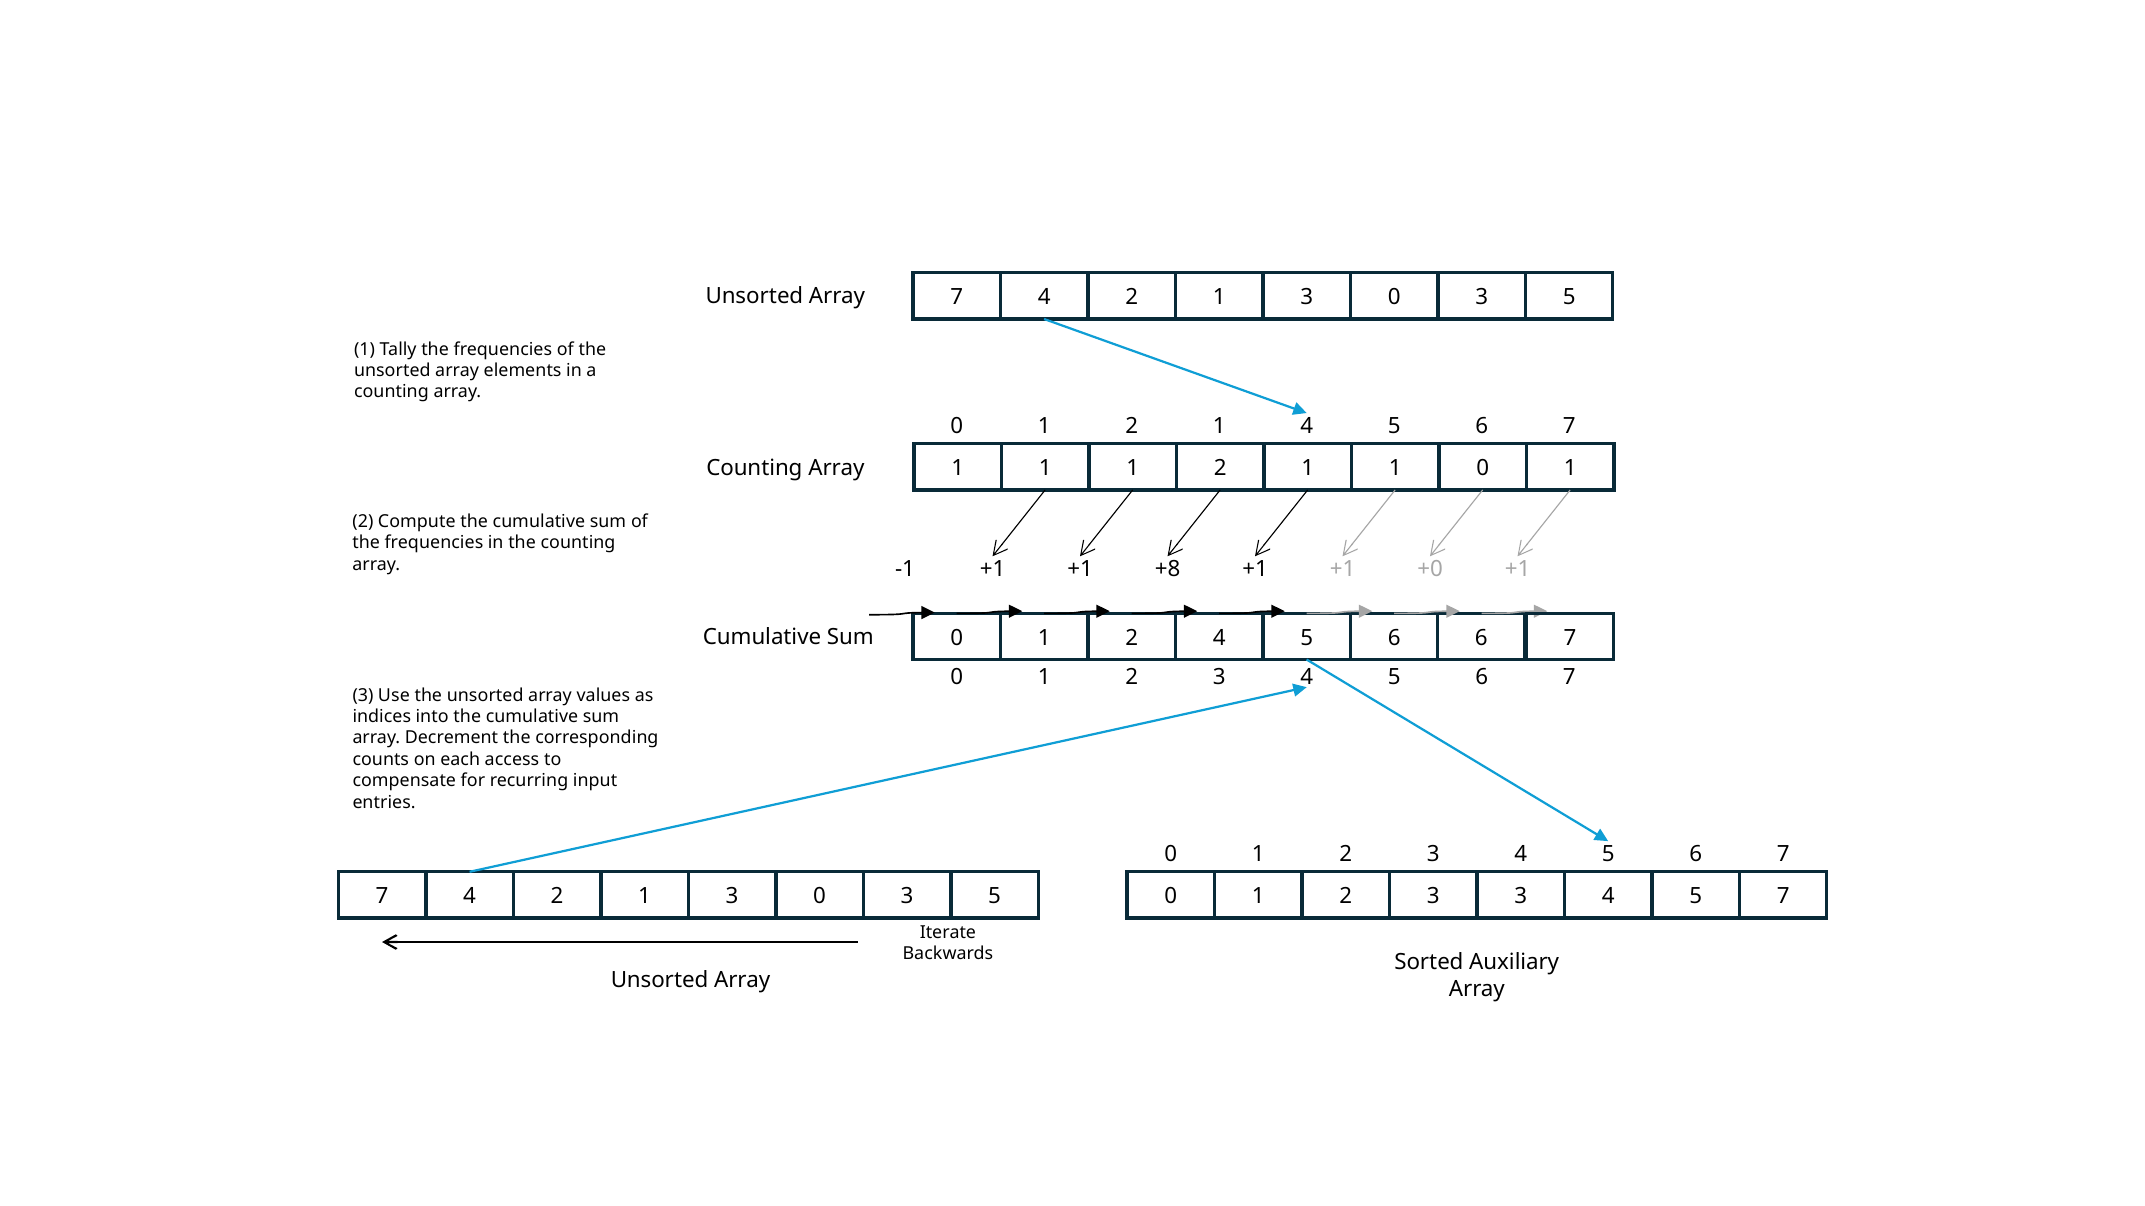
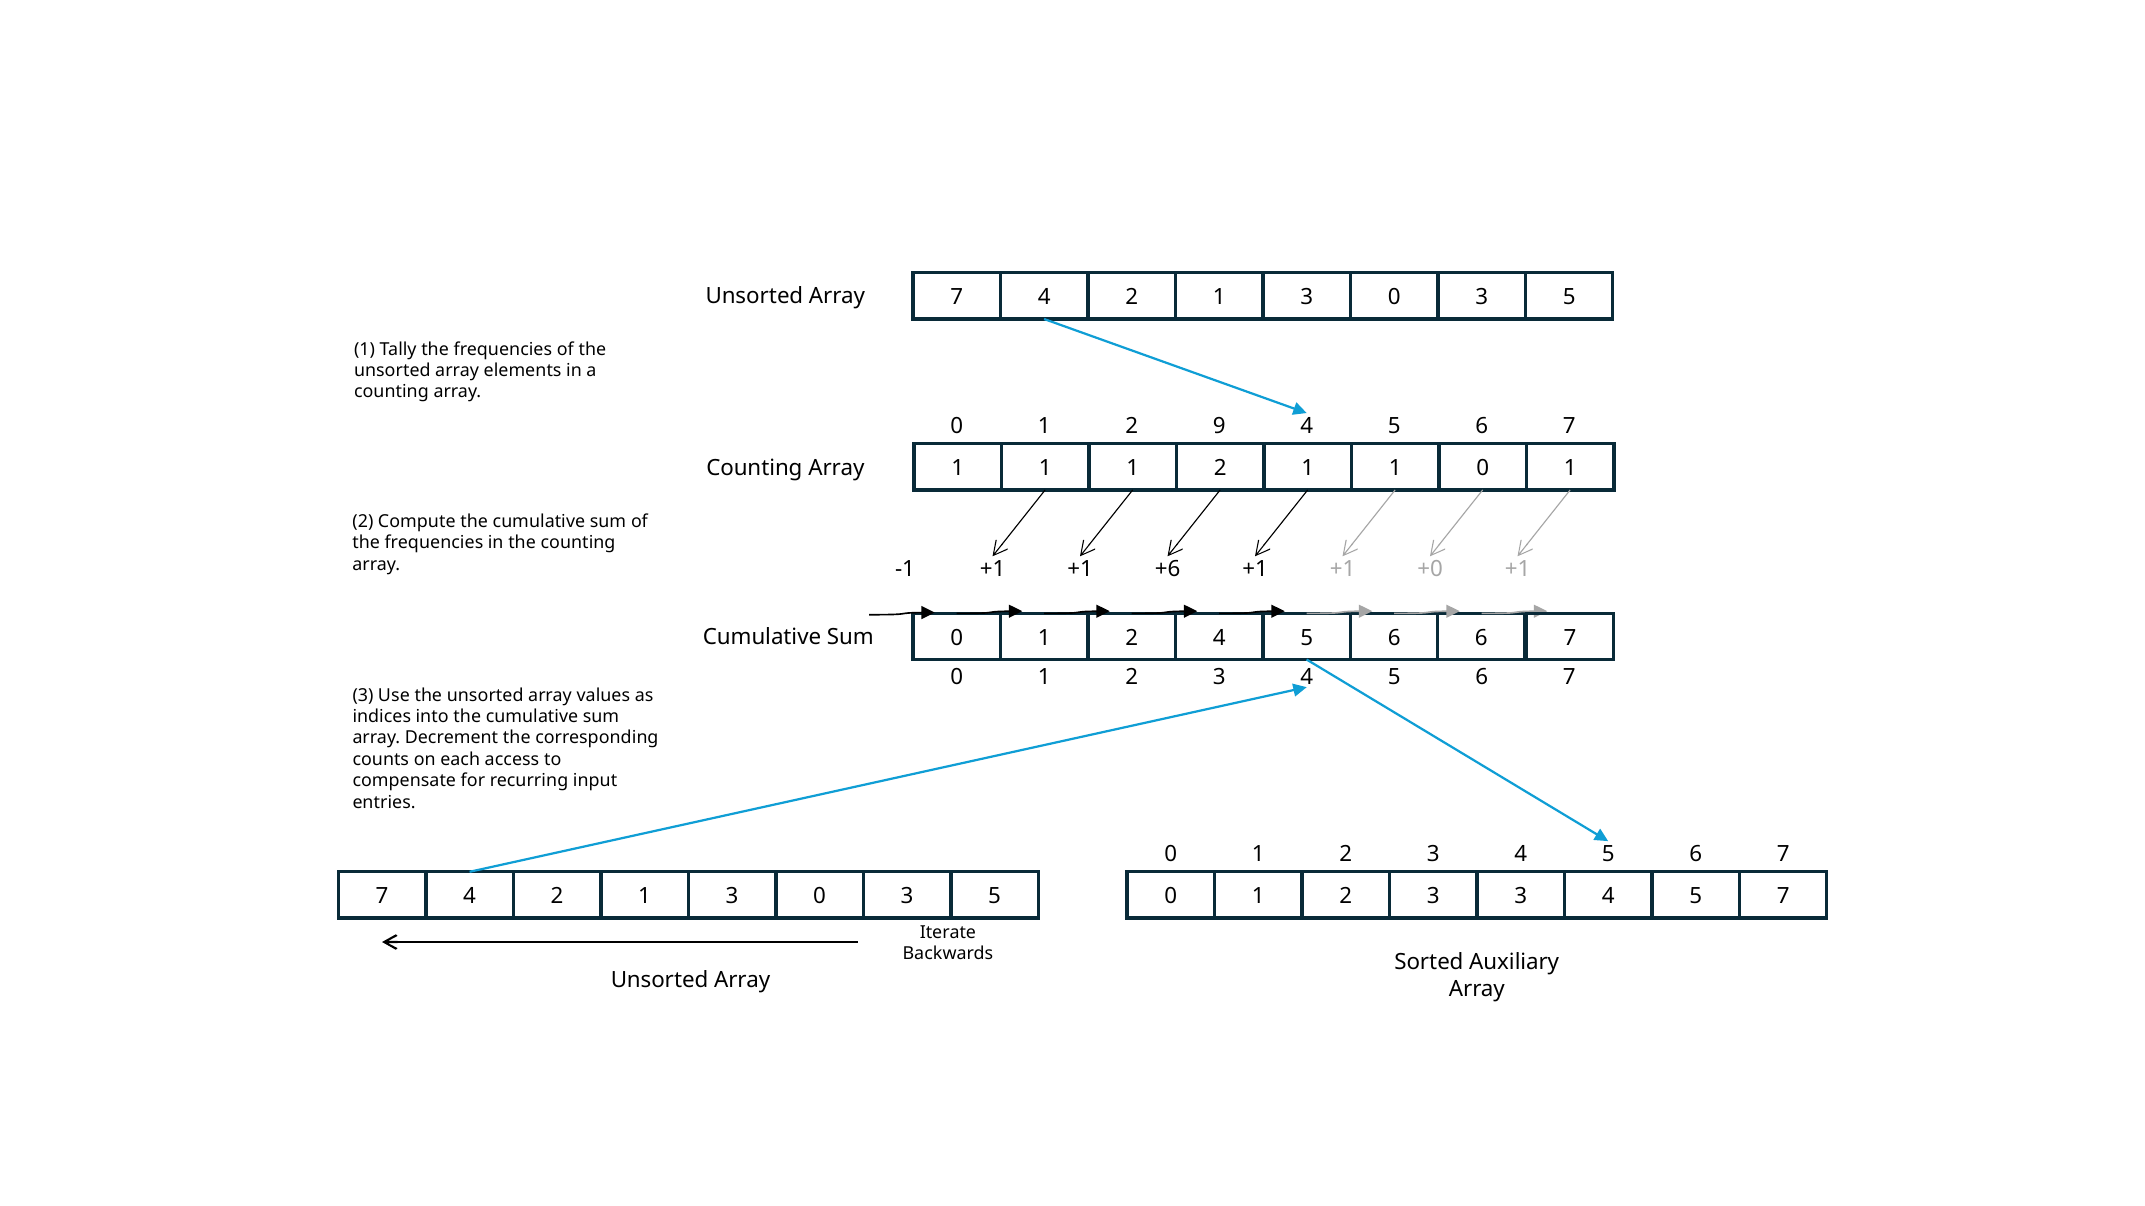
0 1 2 1: 1 -> 9
+8: +8 -> +6
